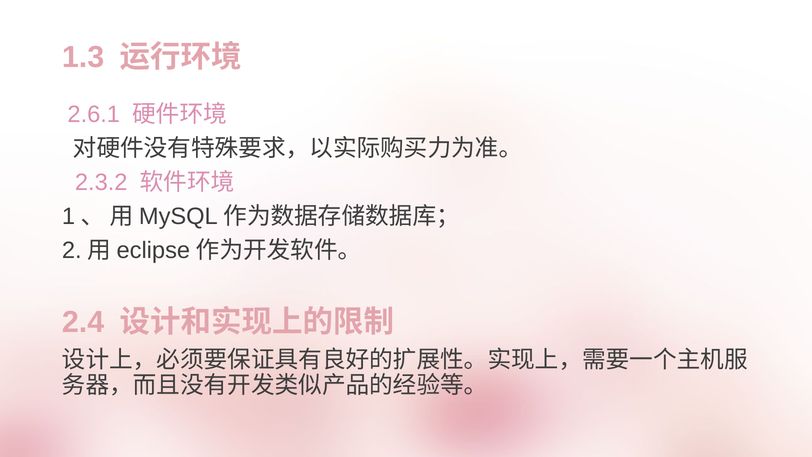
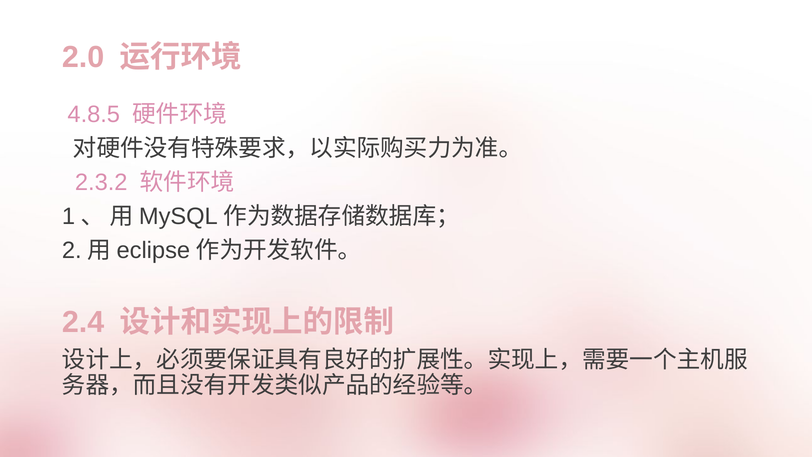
1.3: 1.3 -> 2.0
2.6.1: 2.6.1 -> 4.8.5
